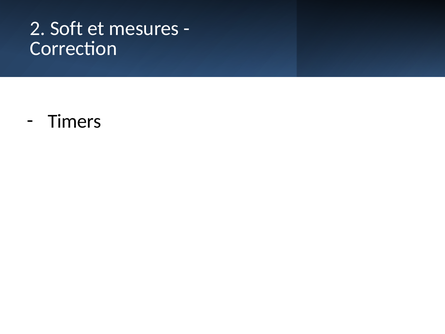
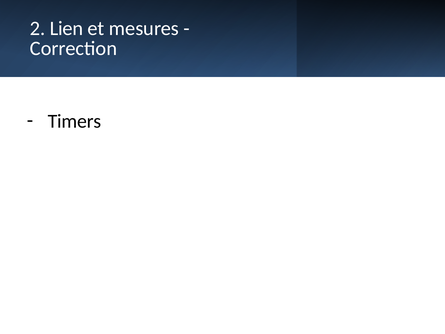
Soft: Soft -> Lien
